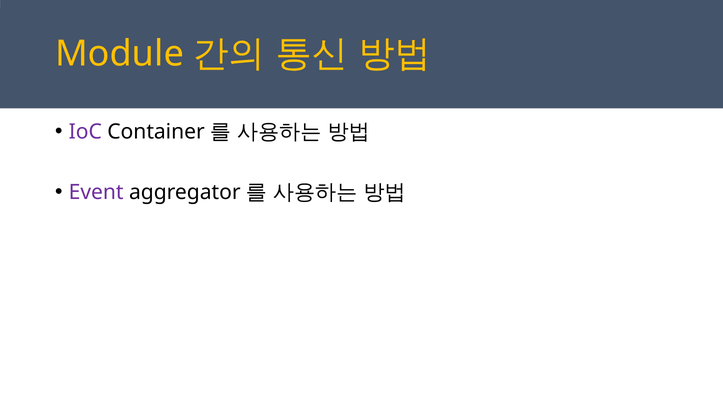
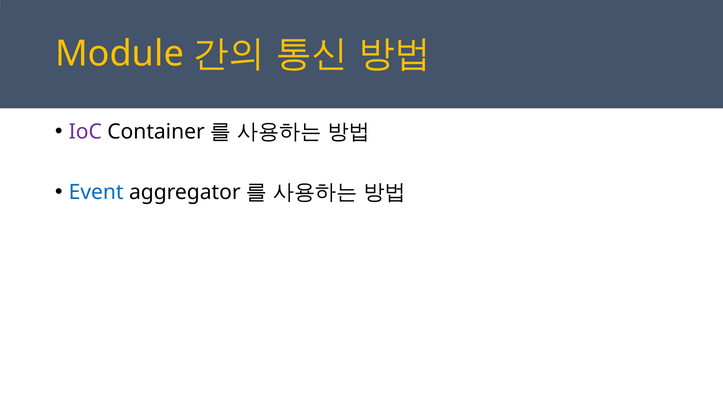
Event colour: purple -> blue
